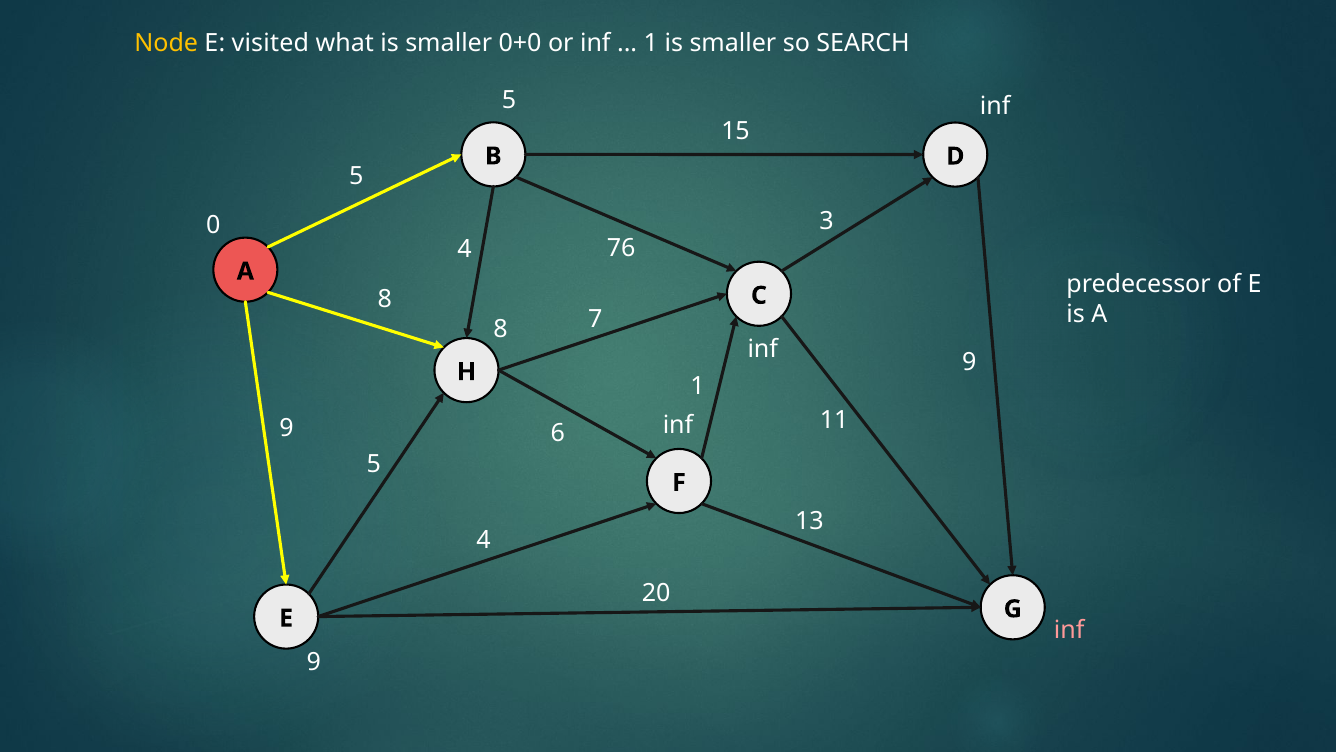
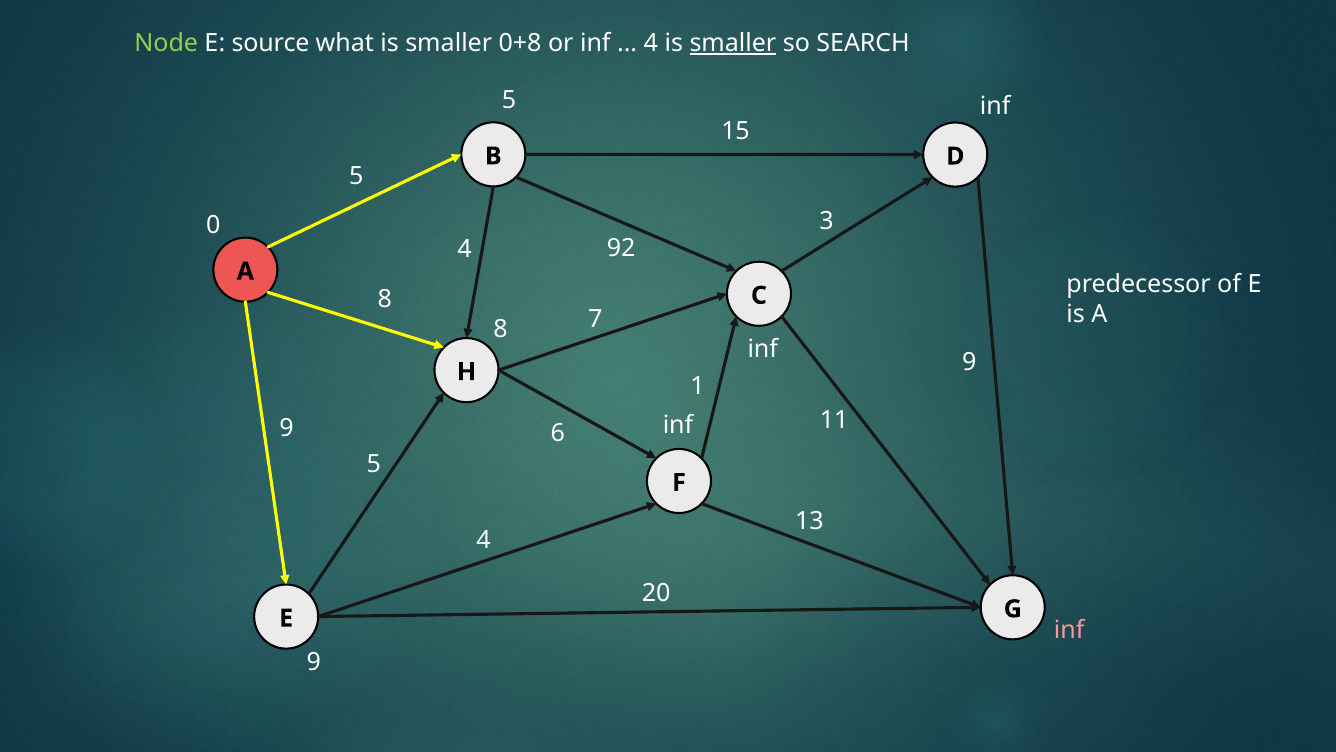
Node colour: yellow -> light green
visited: visited -> source
0+0: 0+0 -> 0+8
1 at (651, 43): 1 -> 4
smaller at (733, 43) underline: none -> present
76: 76 -> 92
